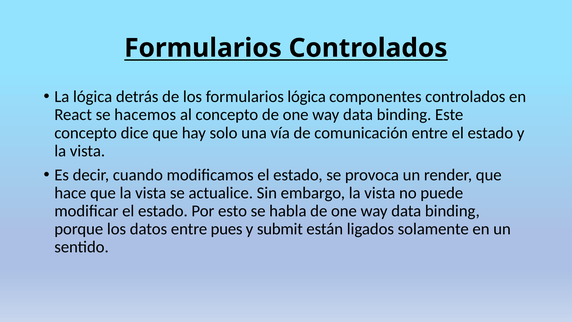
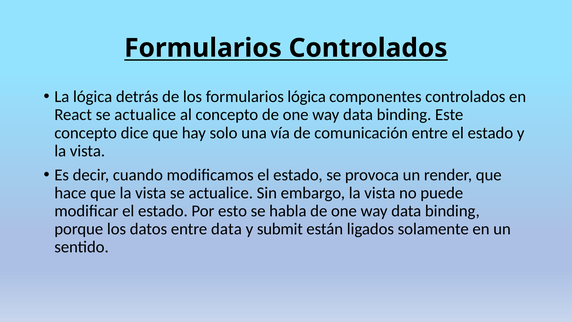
React se hacemos: hacemos -> actualice
entre pues: pues -> data
